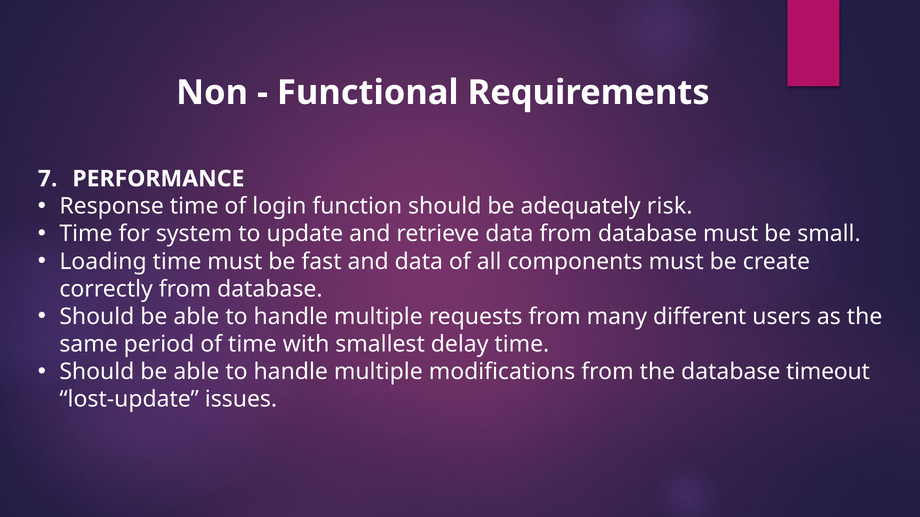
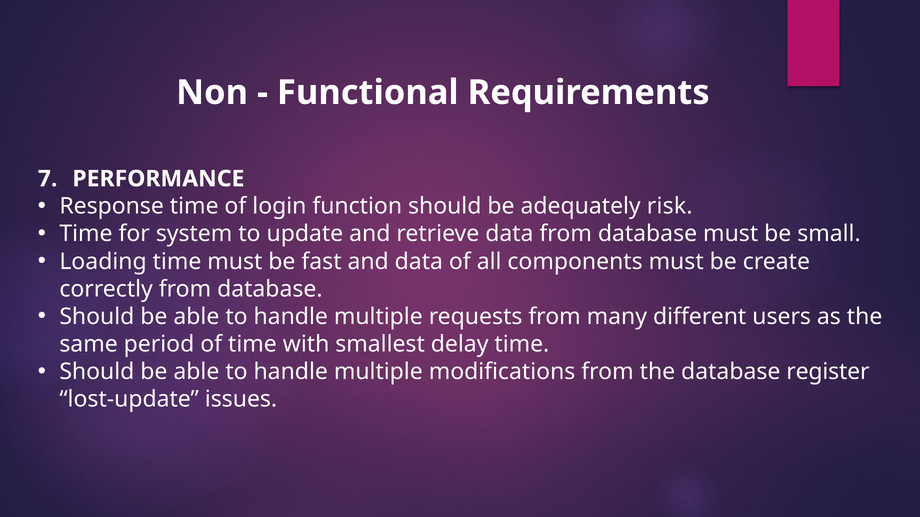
timeout: timeout -> register
